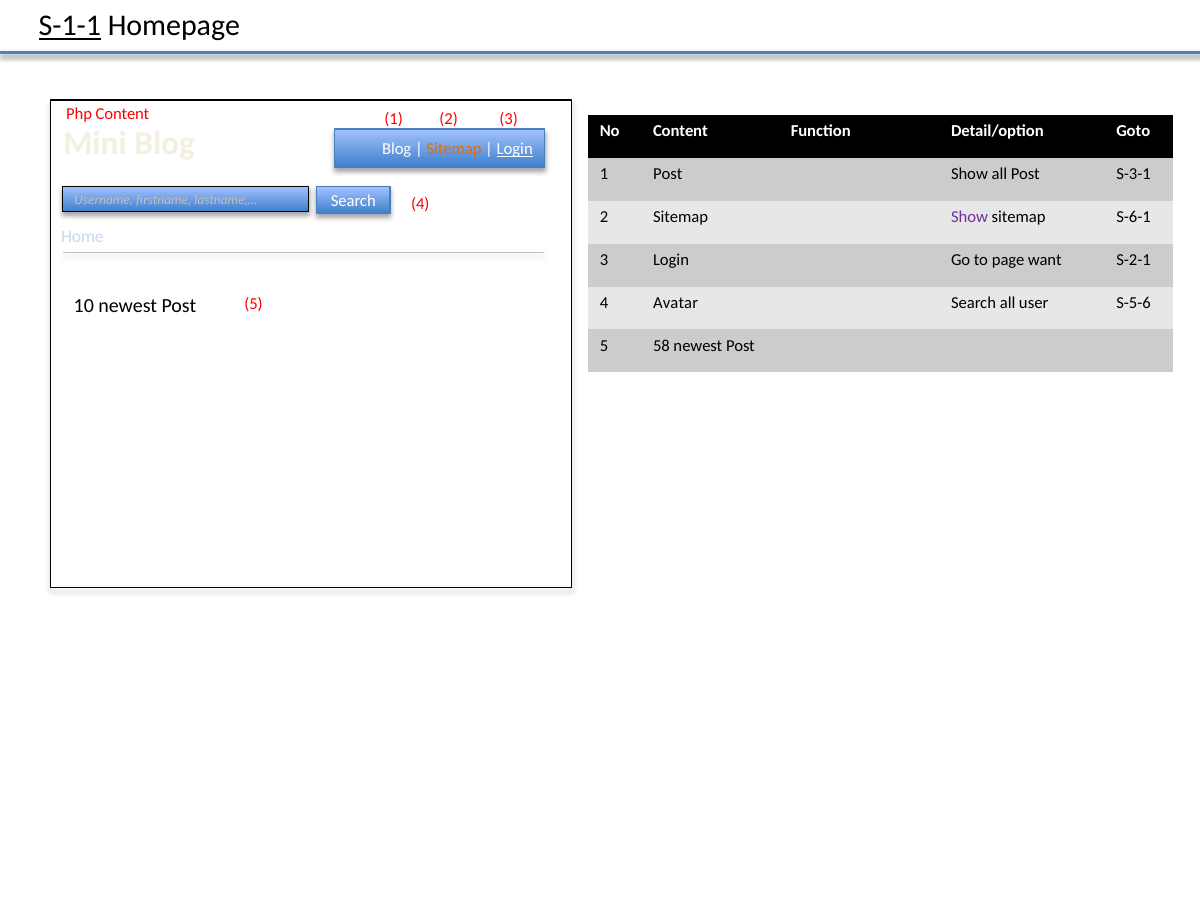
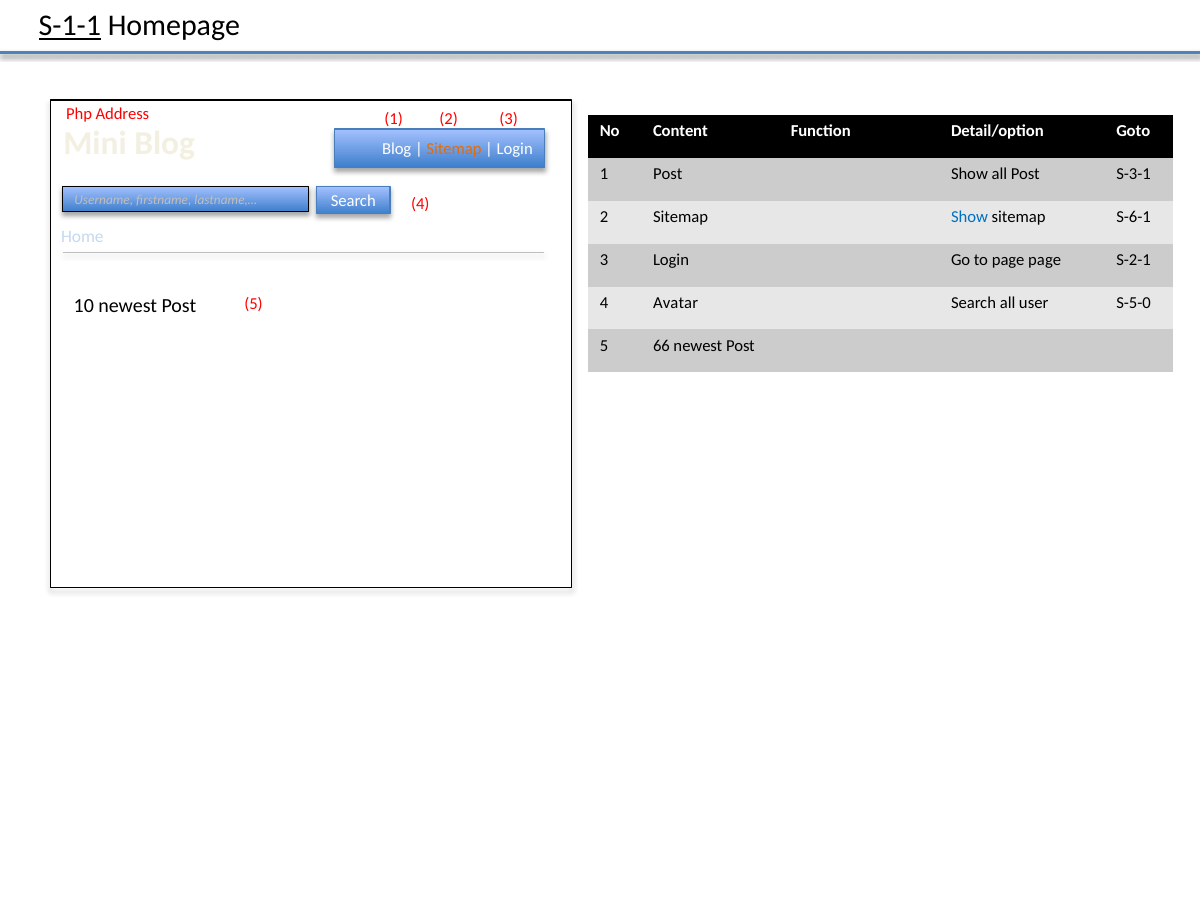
Php Content: Content -> Address
Login at (515, 149) underline: present -> none
Show at (970, 217) colour: purple -> blue
page want: want -> page
S-5-6: S-5-6 -> S-5-0
58: 58 -> 66
